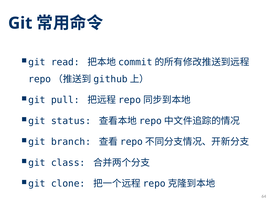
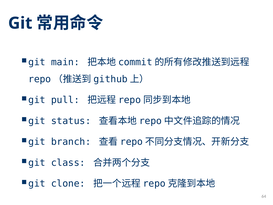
read: read -> main
